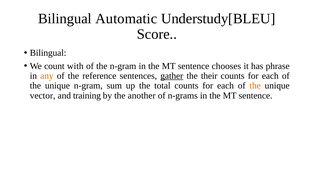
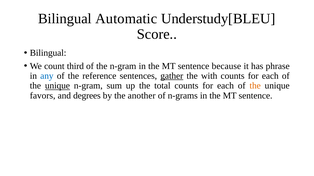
with: with -> third
chooses: chooses -> because
any colour: orange -> blue
their: their -> with
unique at (57, 86) underline: none -> present
vector: vector -> favors
training: training -> degrees
